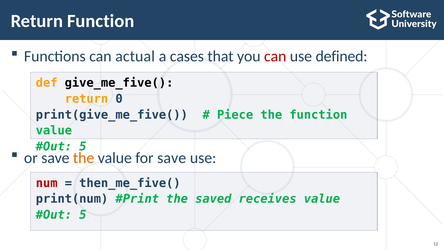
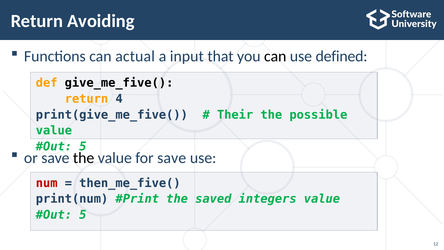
Return Function: Function -> Avoiding
cases: cases -> input
can at (275, 56) colour: red -> black
0: 0 -> 4
Piece: Piece -> Their
the function: function -> possible
the at (84, 158) colour: orange -> black
receives: receives -> integers
